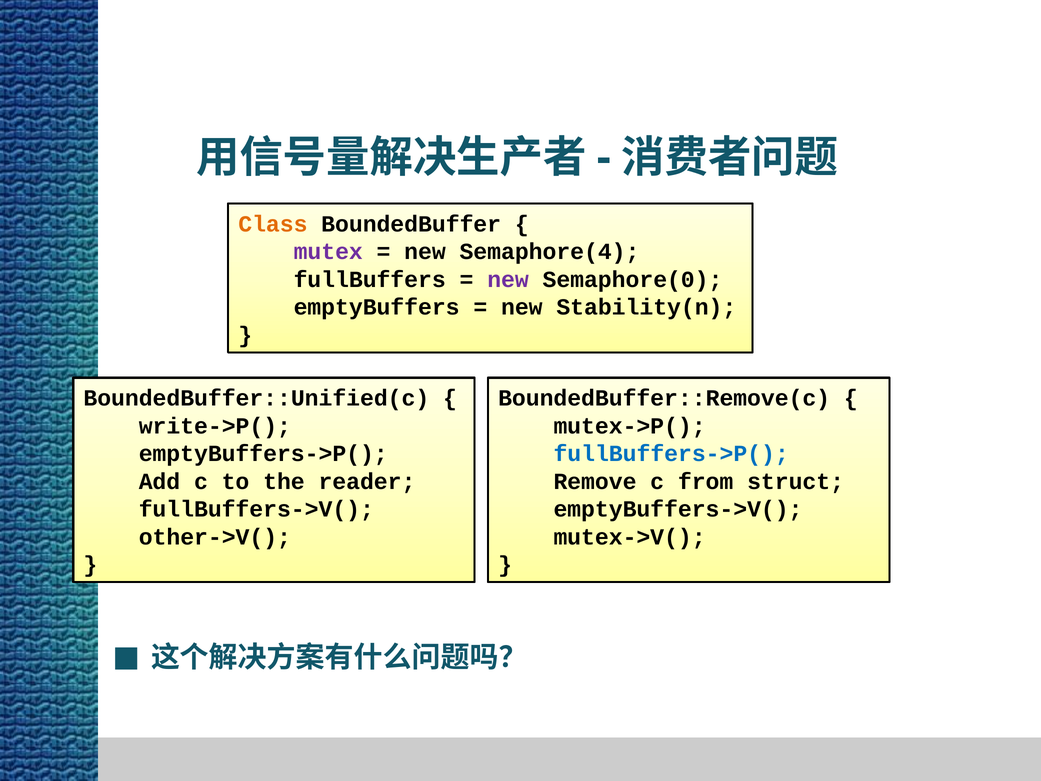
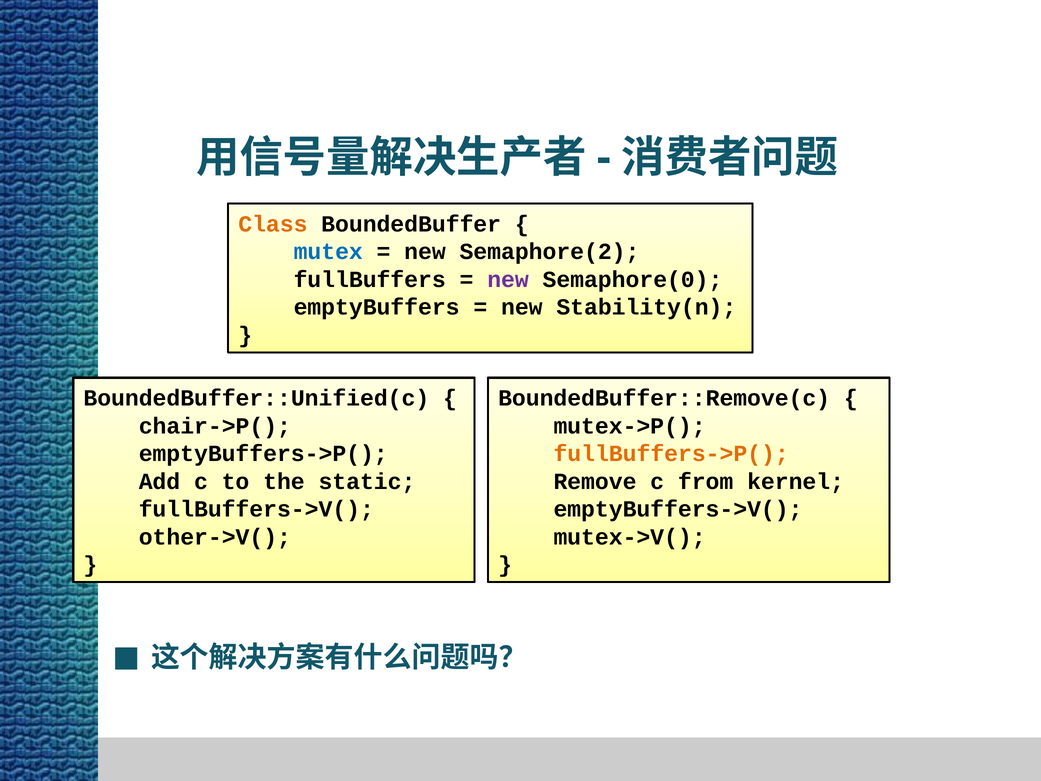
mutex colour: purple -> blue
Semaphore(4: Semaphore(4 -> Semaphore(2
write->P(: write->P( -> chair->P(
fullBuffers->P( colour: blue -> orange
reader: reader -> static
struct: struct -> kernel
